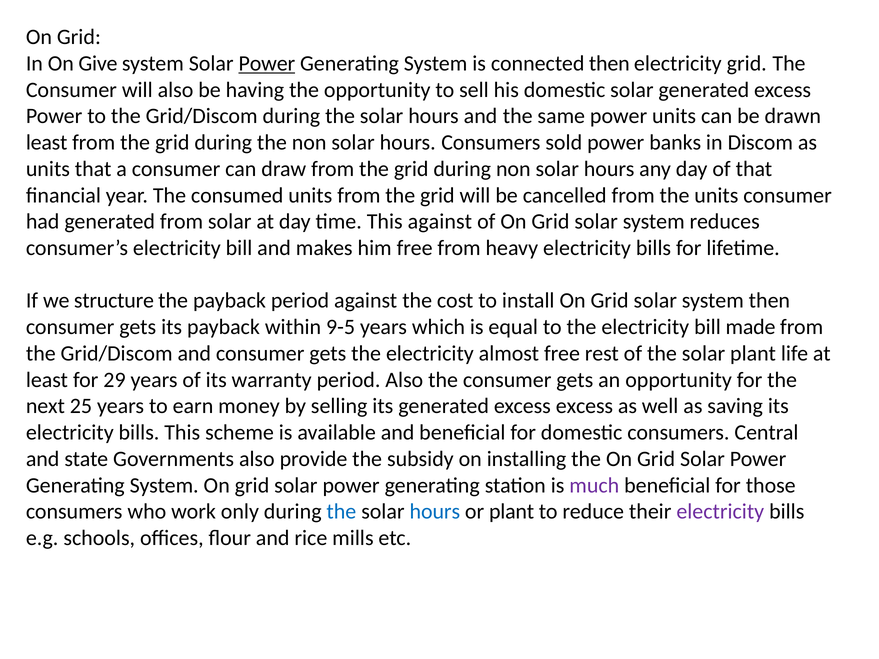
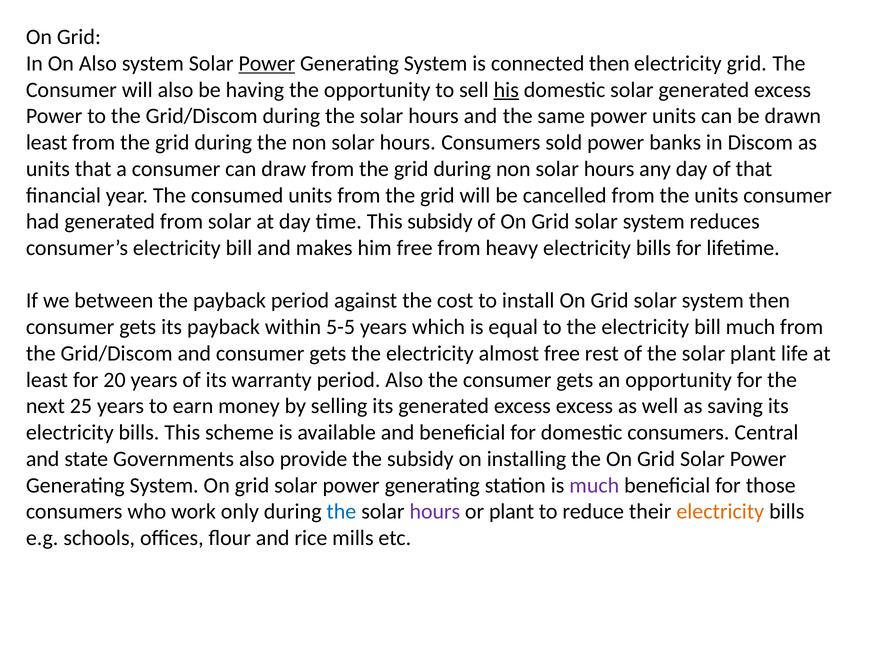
On Give: Give -> Also
his underline: none -> present
This against: against -> subsidy
structure: structure -> between
9-5: 9-5 -> 5-5
bill made: made -> much
29: 29 -> 20
hours at (435, 512) colour: blue -> purple
electricity at (720, 512) colour: purple -> orange
